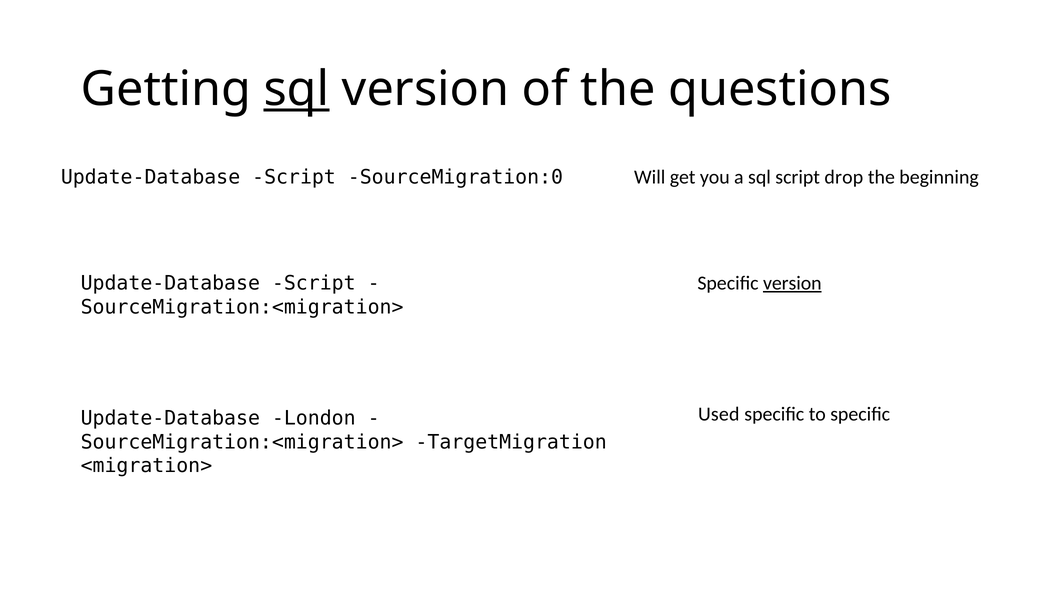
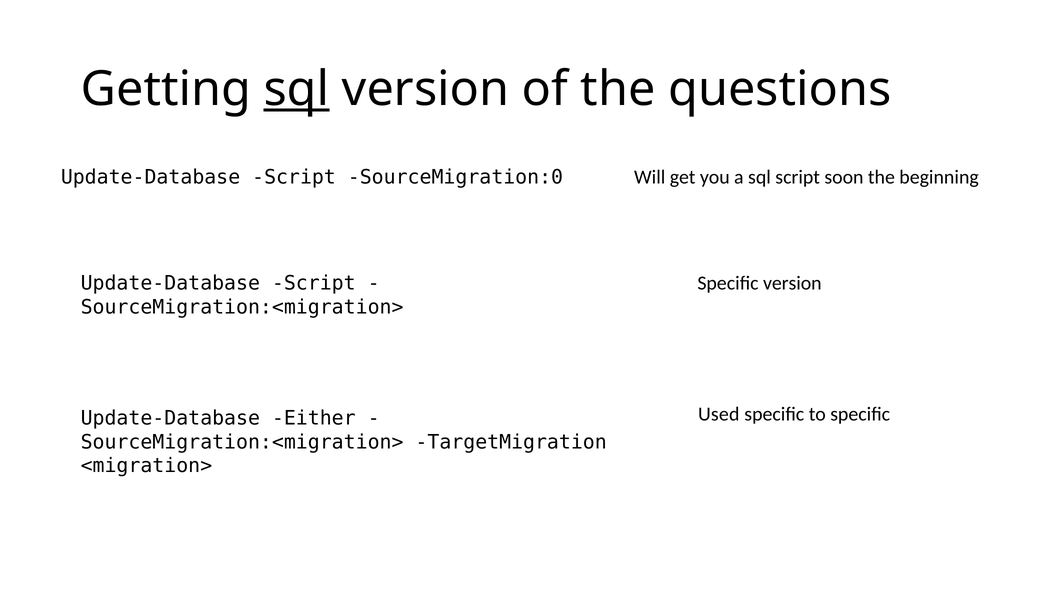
drop: drop -> soon
version at (792, 283) underline: present -> none
London: London -> Either
